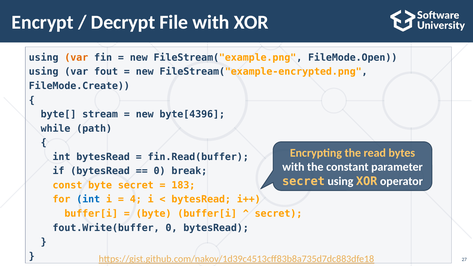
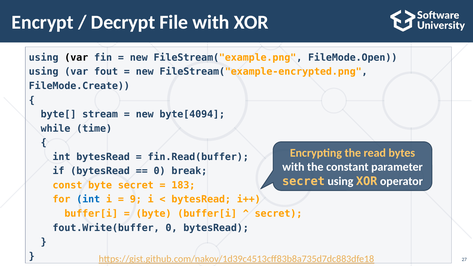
var at (76, 58) colour: orange -> black
byte[4396: byte[4396 -> byte[4094
path: path -> time
4: 4 -> 9
